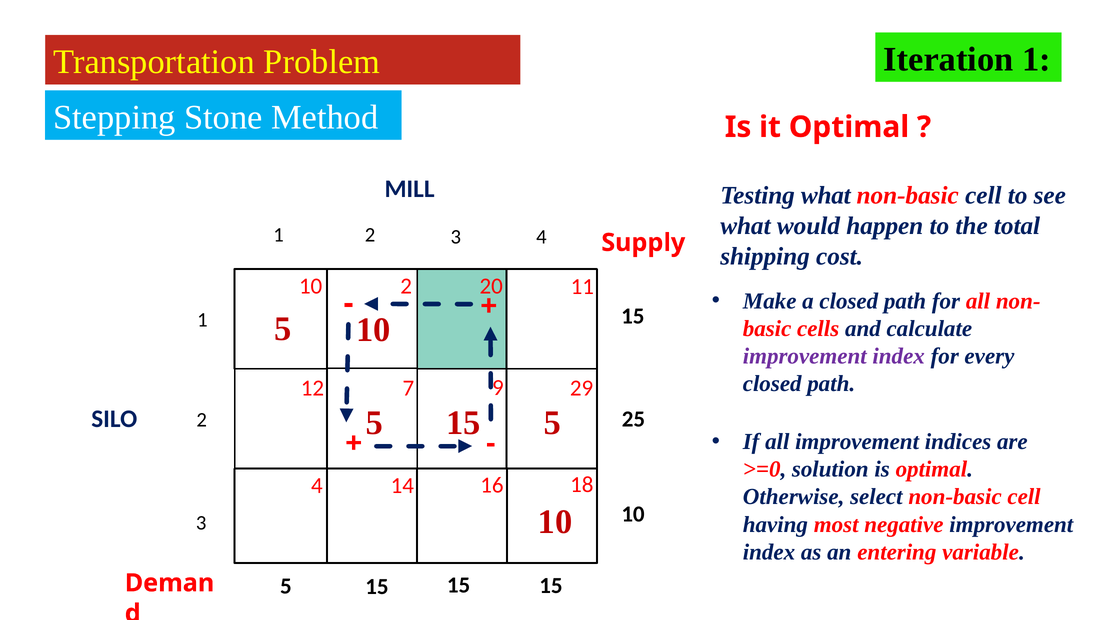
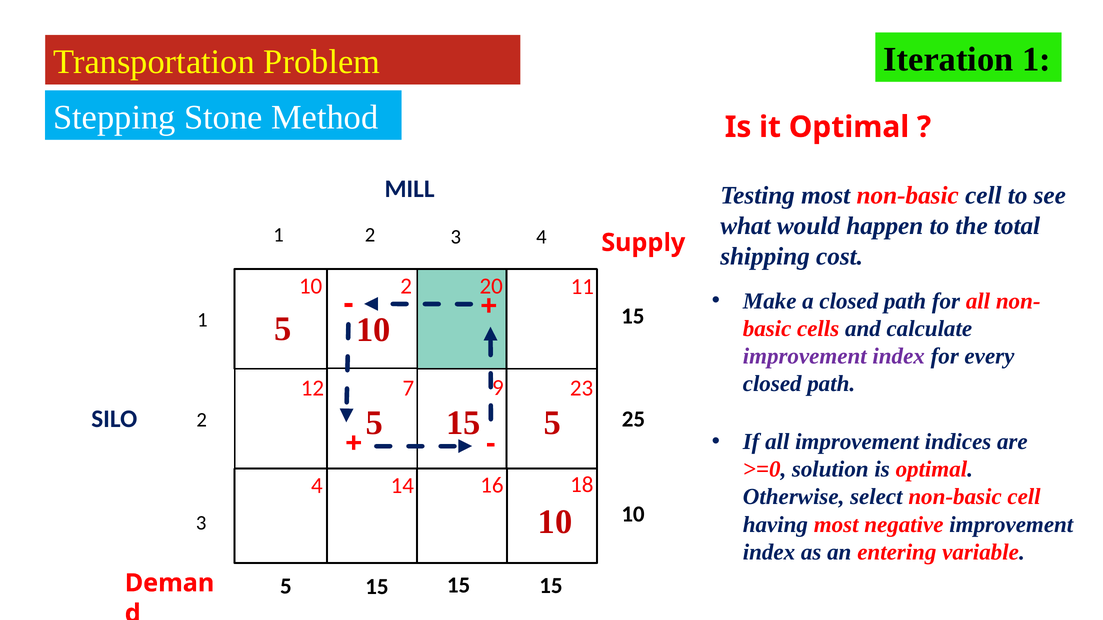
Testing what: what -> most
29: 29 -> 23
